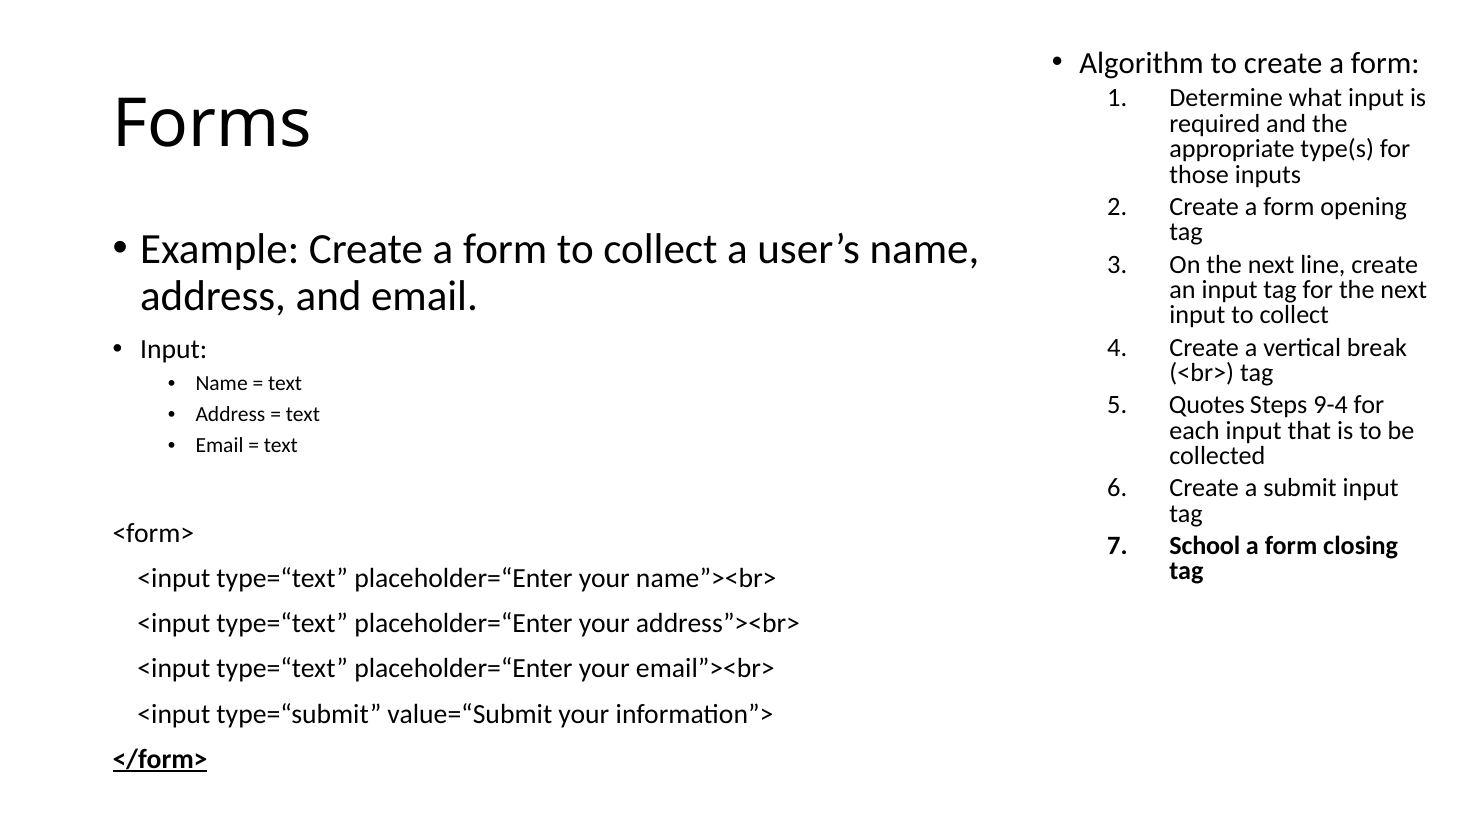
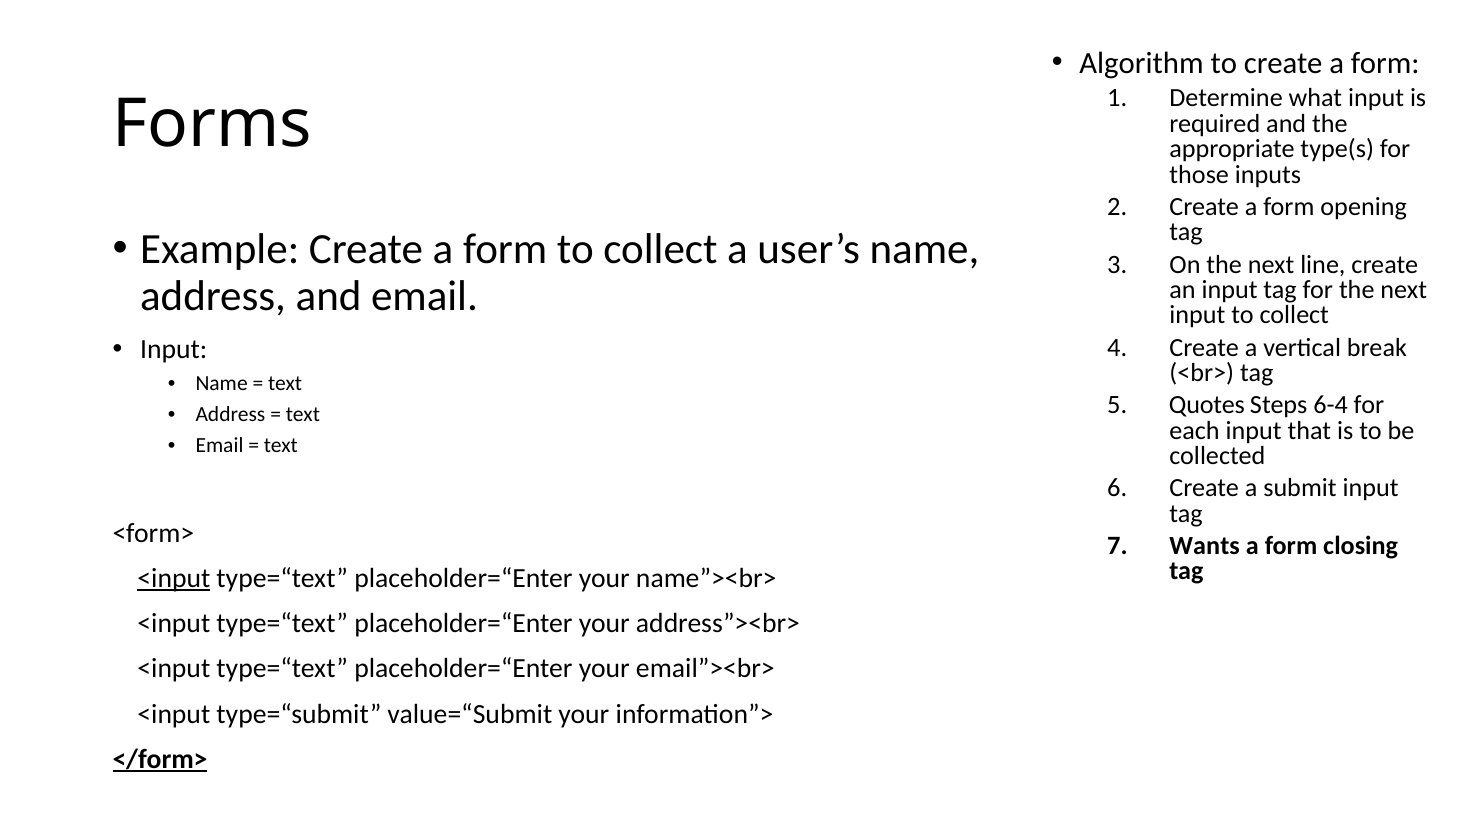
9-4: 9-4 -> 6-4
School: School -> Wants
<input at (174, 578) underline: none -> present
